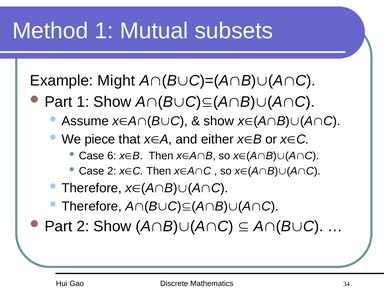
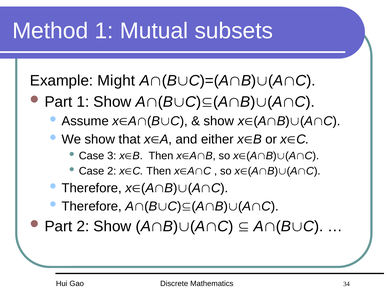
We piece: piece -> show
6: 6 -> 3
